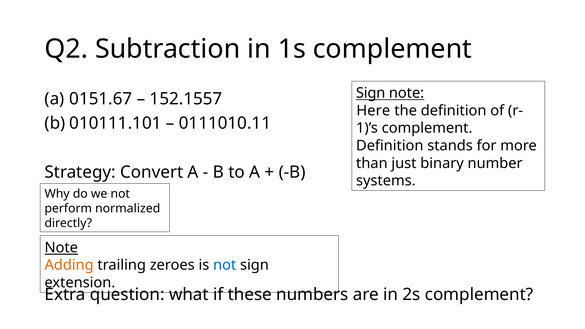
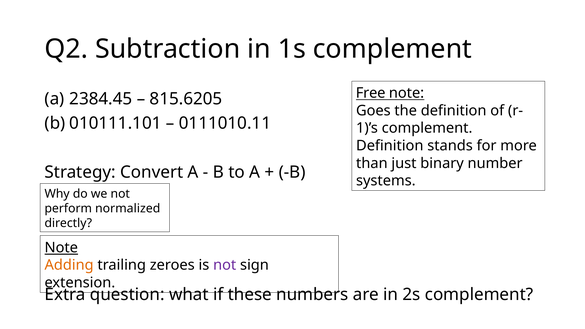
Sign at (371, 93): Sign -> Free
0151.67: 0151.67 -> 2384.45
152.1557: 152.1557 -> 815.6205
Here: Here -> Goes
not at (225, 265) colour: blue -> purple
